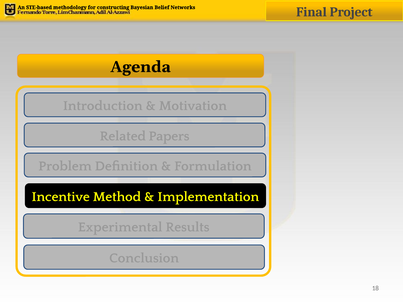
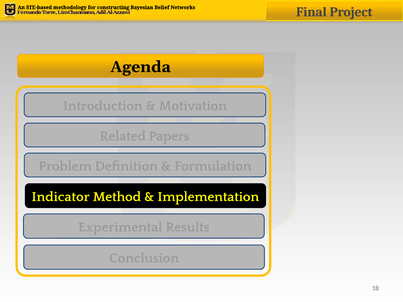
Incentive: Incentive -> Indicator
